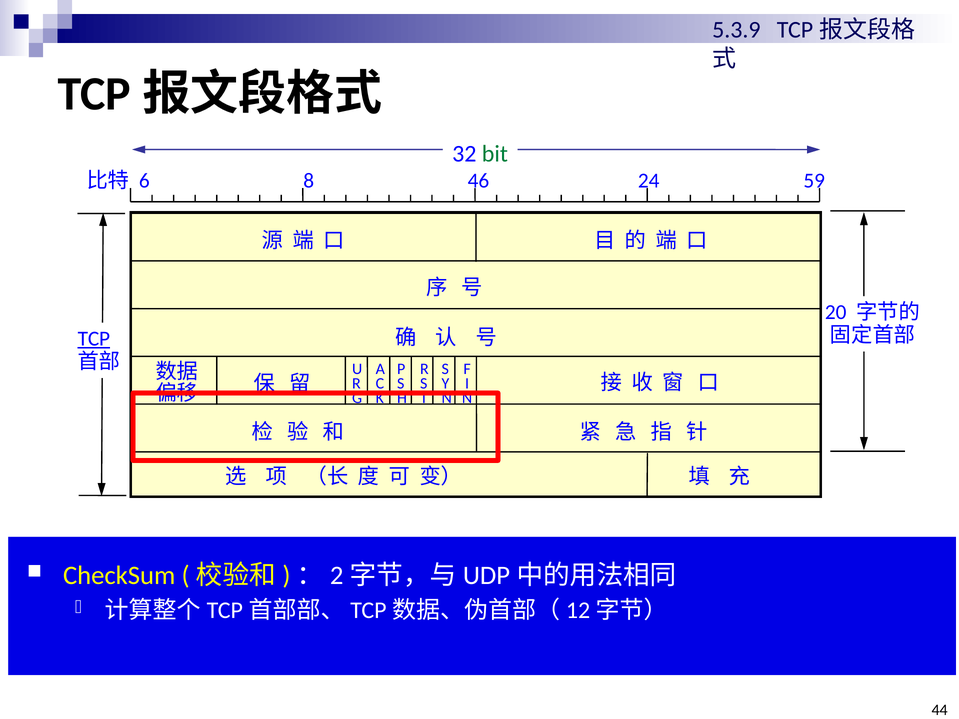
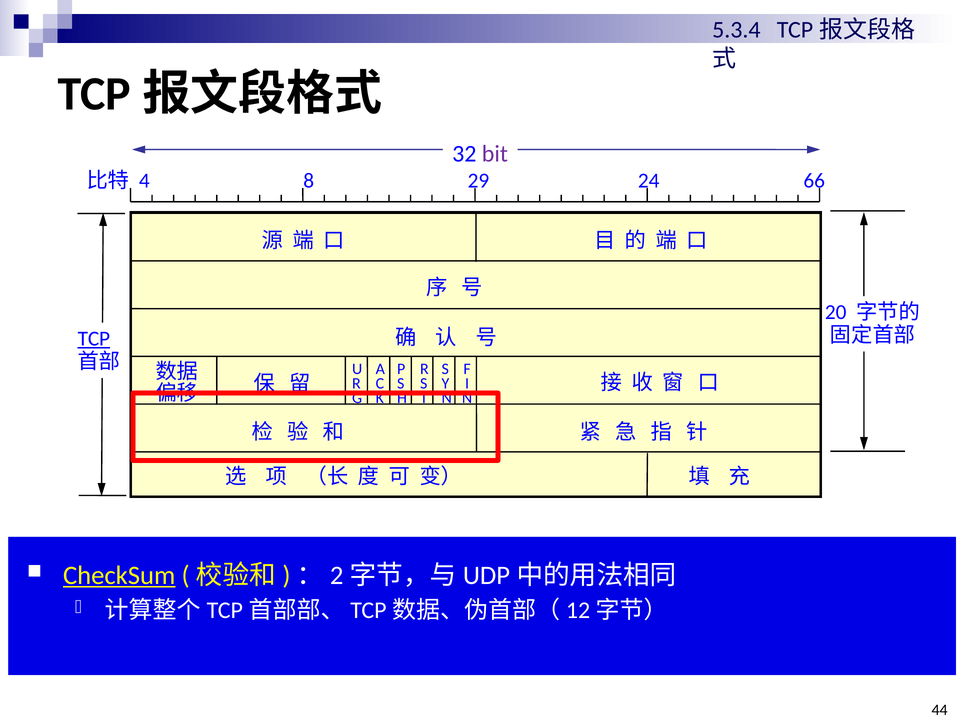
5.3.9: 5.3.9 -> 5.3.4
bit colour: green -> purple
6: 6 -> 4
46: 46 -> 29
59: 59 -> 66
CheckSum underline: none -> present
